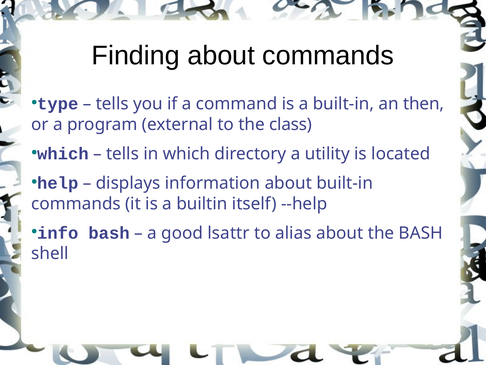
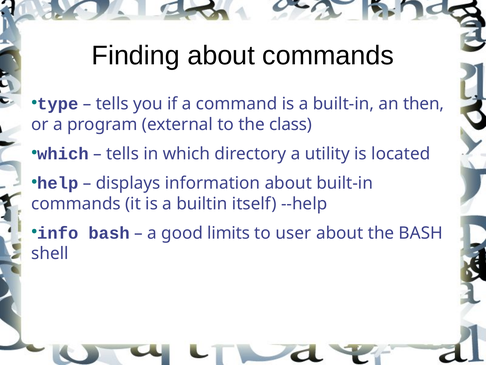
lsattr: lsattr -> limits
alias: alias -> user
